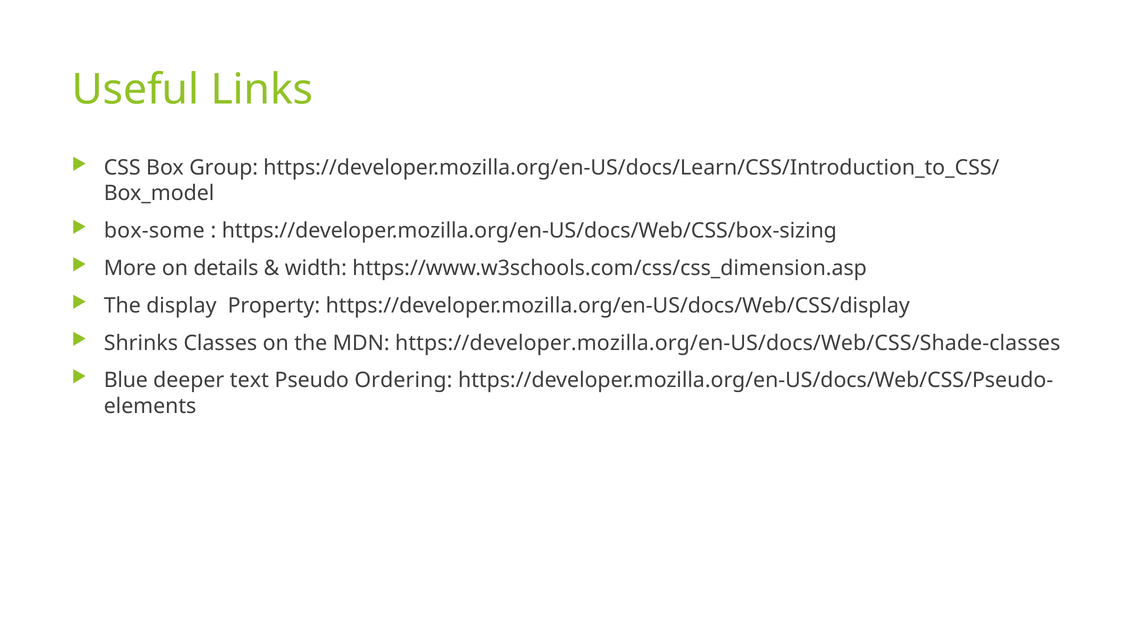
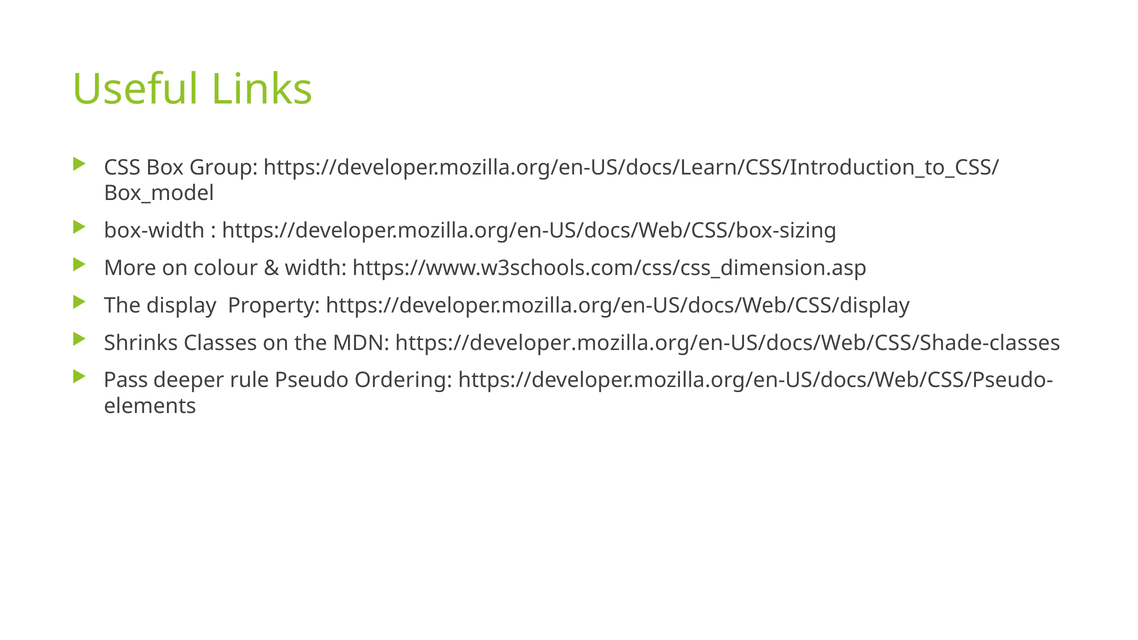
box-some: box-some -> box-width
details: details -> colour
Blue: Blue -> Pass
text: text -> rule
